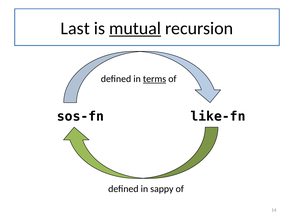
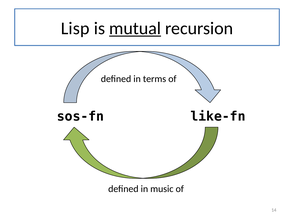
Last: Last -> Lisp
terms underline: present -> none
sappy: sappy -> music
